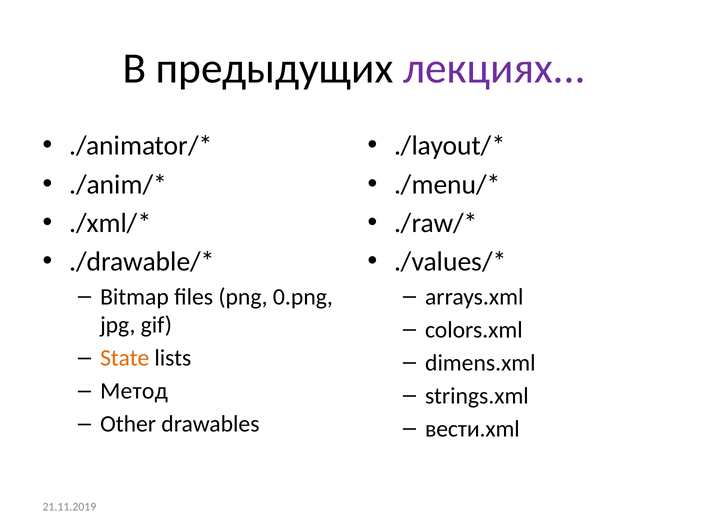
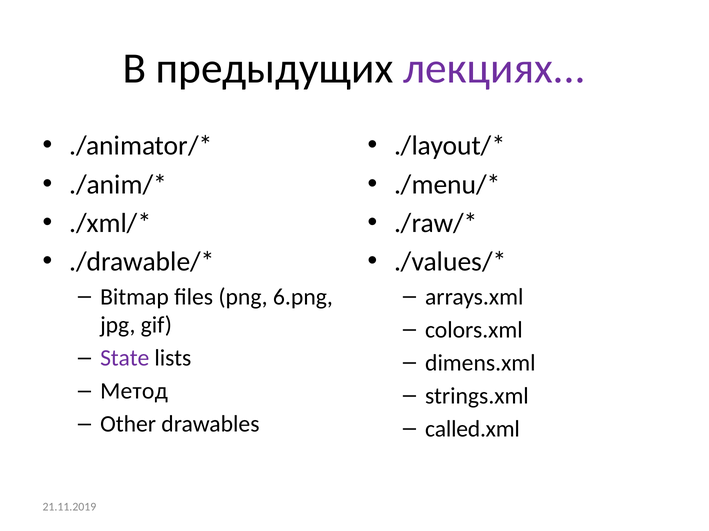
0.png: 0.png -> 6.png
State colour: orange -> purple
вести.xml: вести.xml -> called.xml
